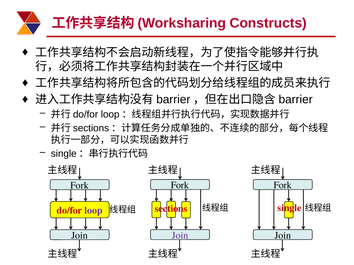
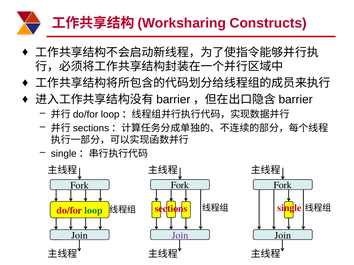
loop colour: purple -> green
